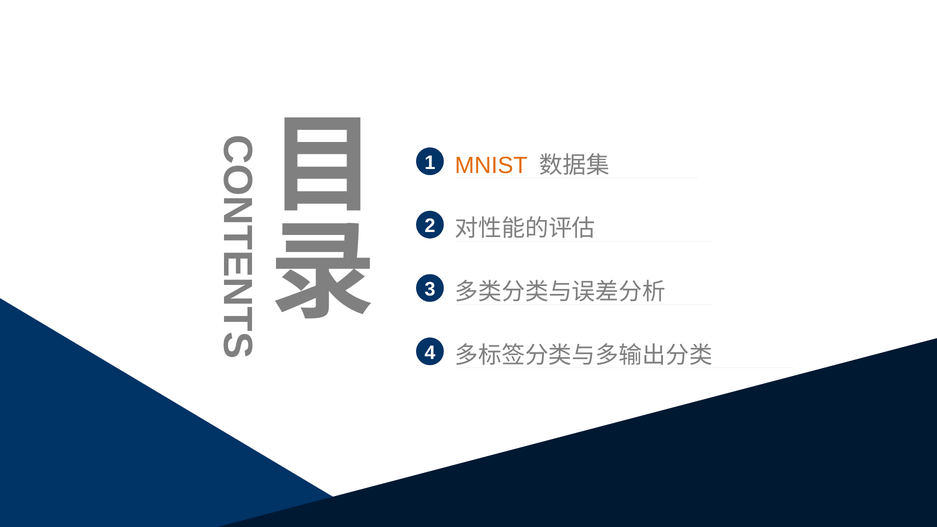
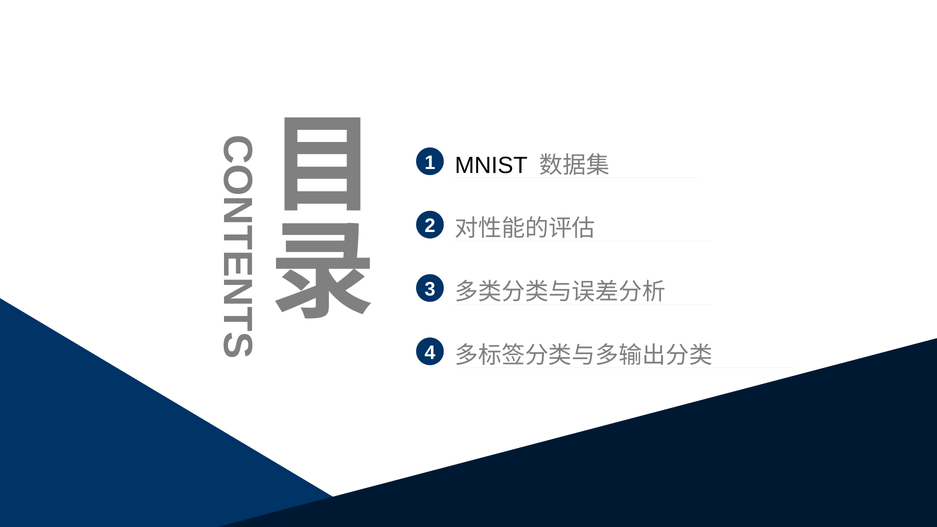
MNIST colour: orange -> black
